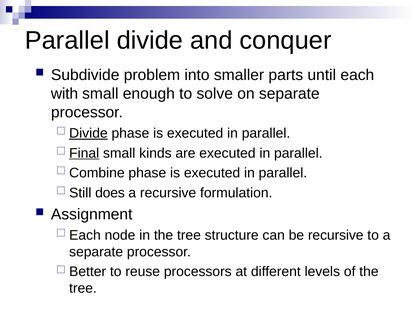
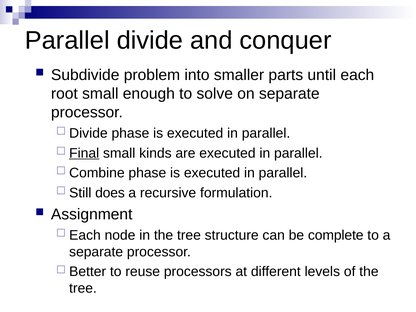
with: with -> root
Divide at (88, 133) underline: present -> none
be recursive: recursive -> complete
